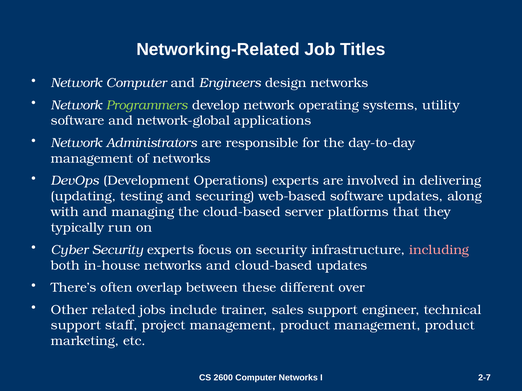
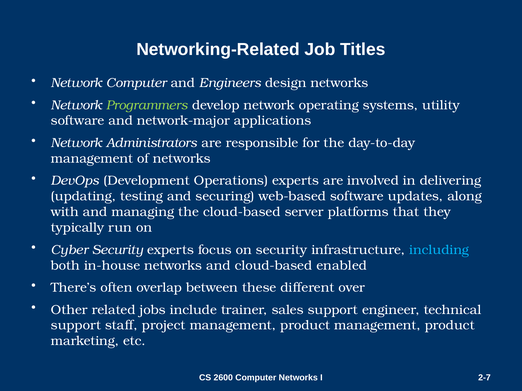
network-global: network-global -> network-major
including colour: pink -> light blue
cloud-based updates: updates -> enabled
